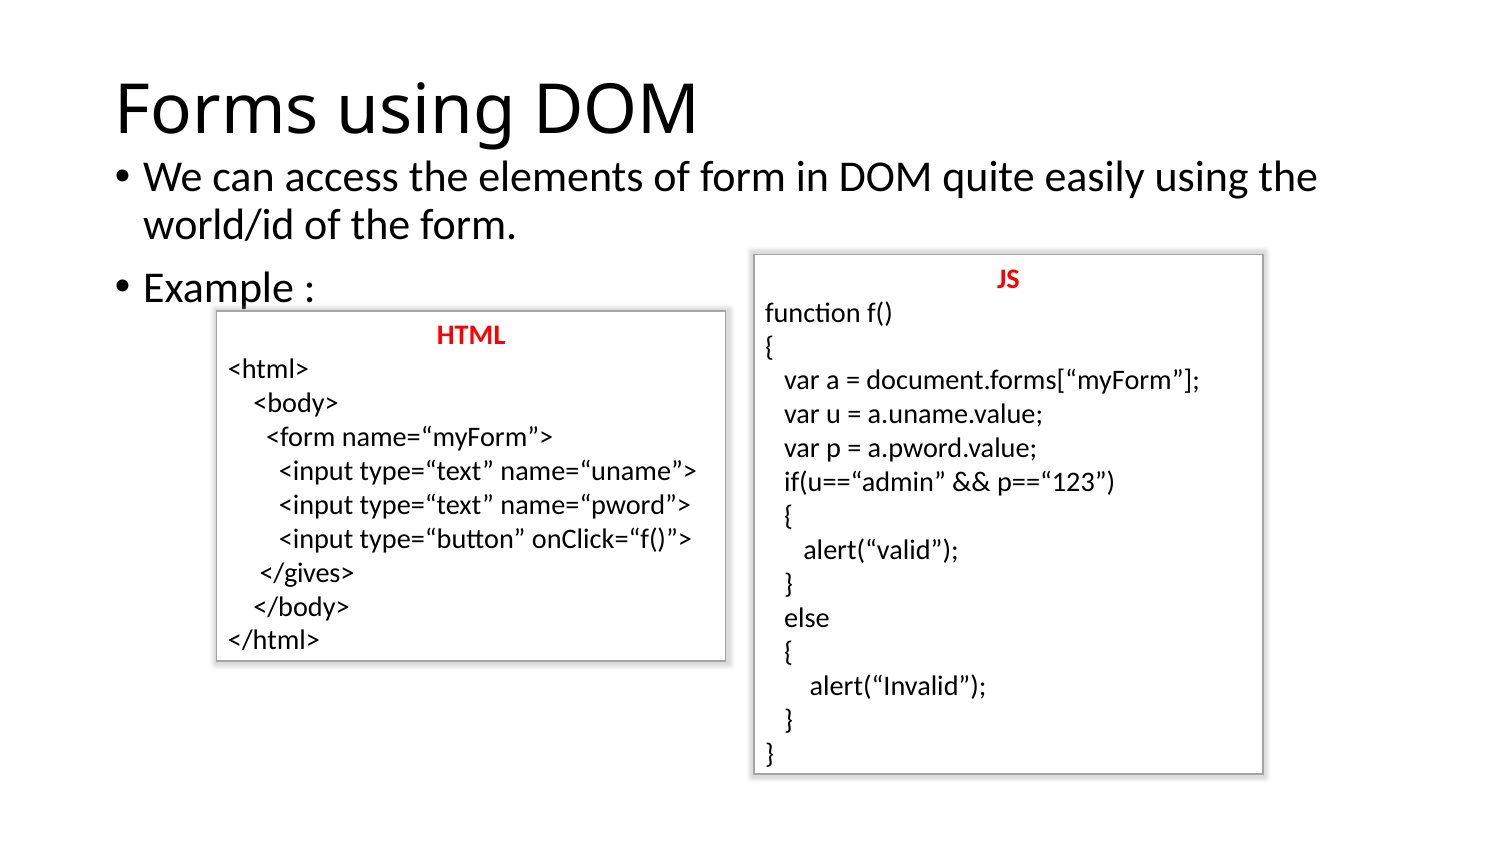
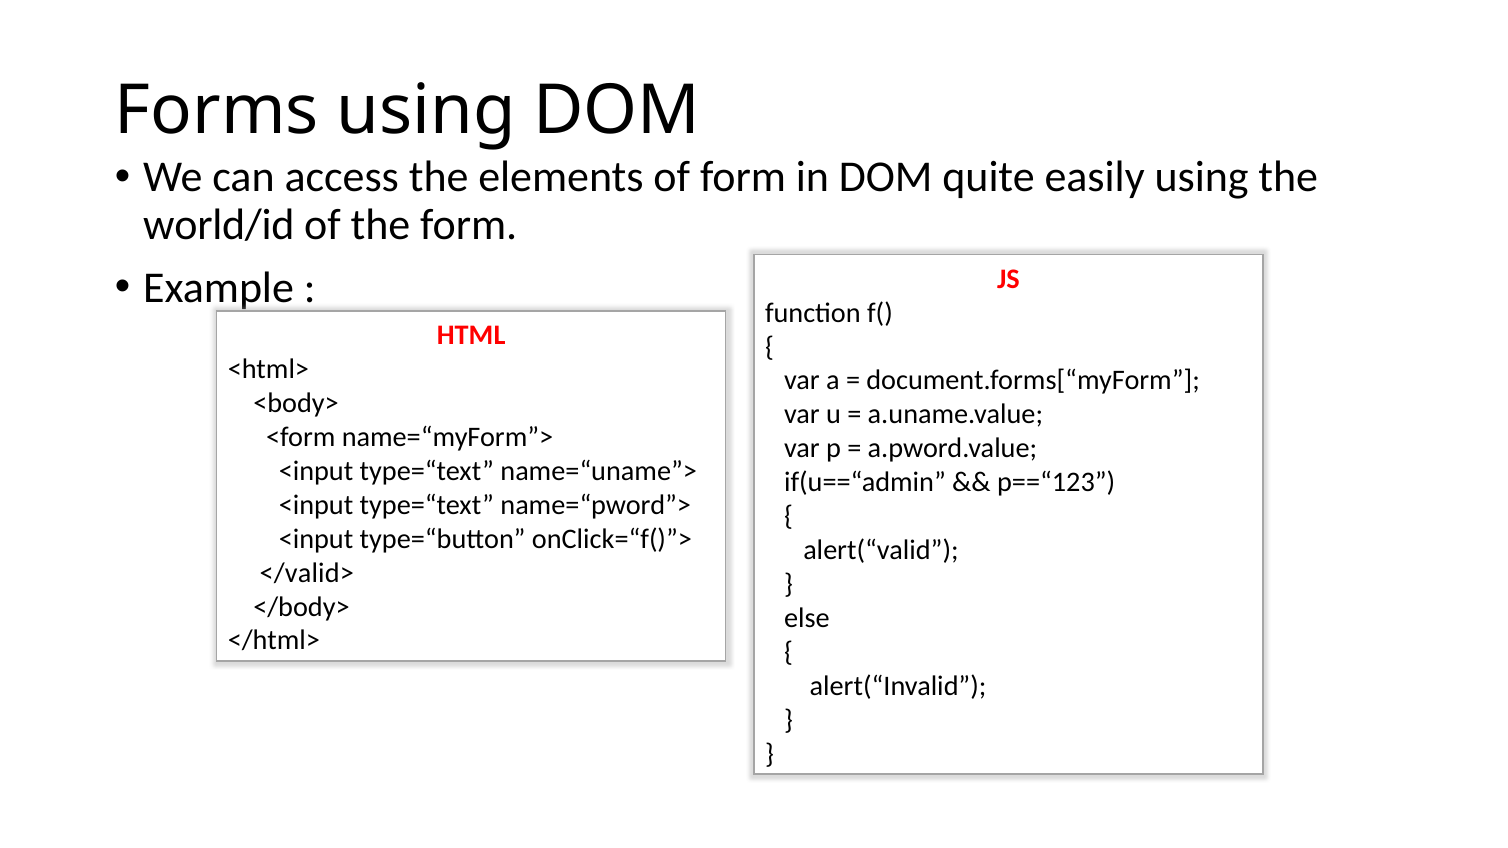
</gives>: </gives> -> </valid>
